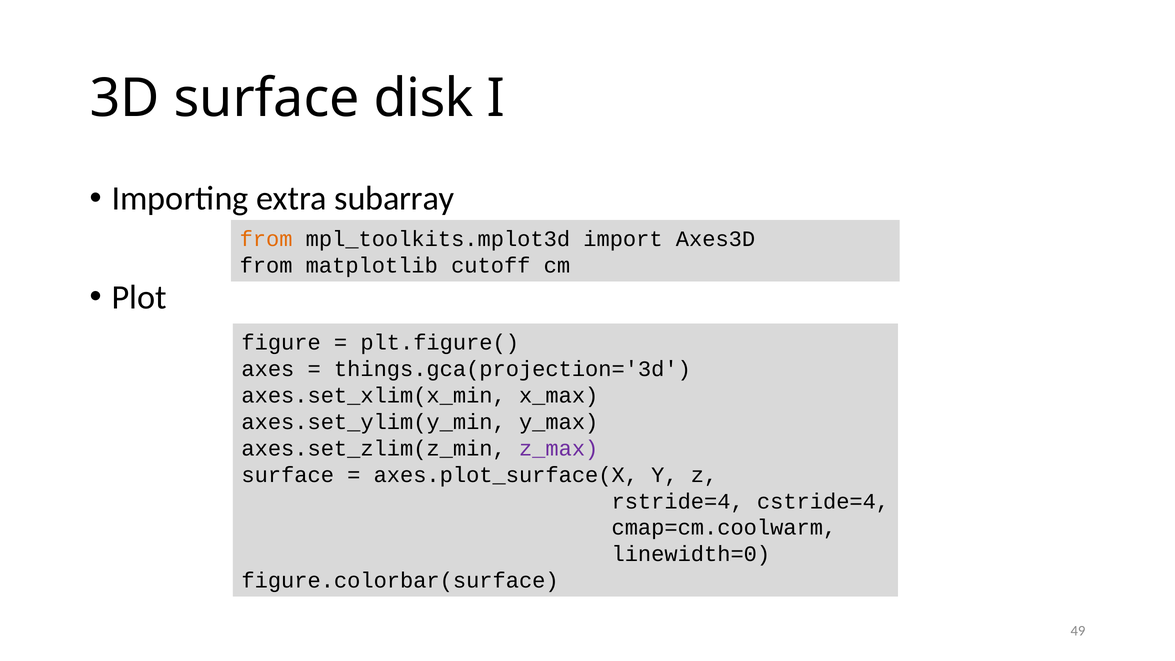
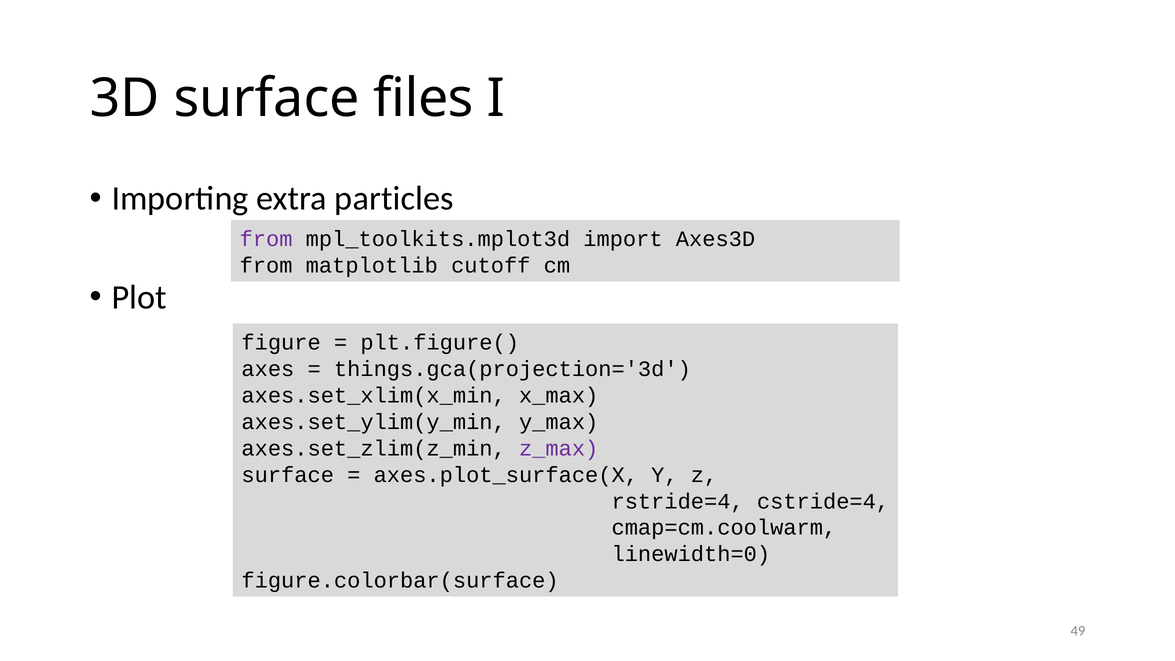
disk: disk -> files
subarray: subarray -> particles
from at (266, 239) colour: orange -> purple
